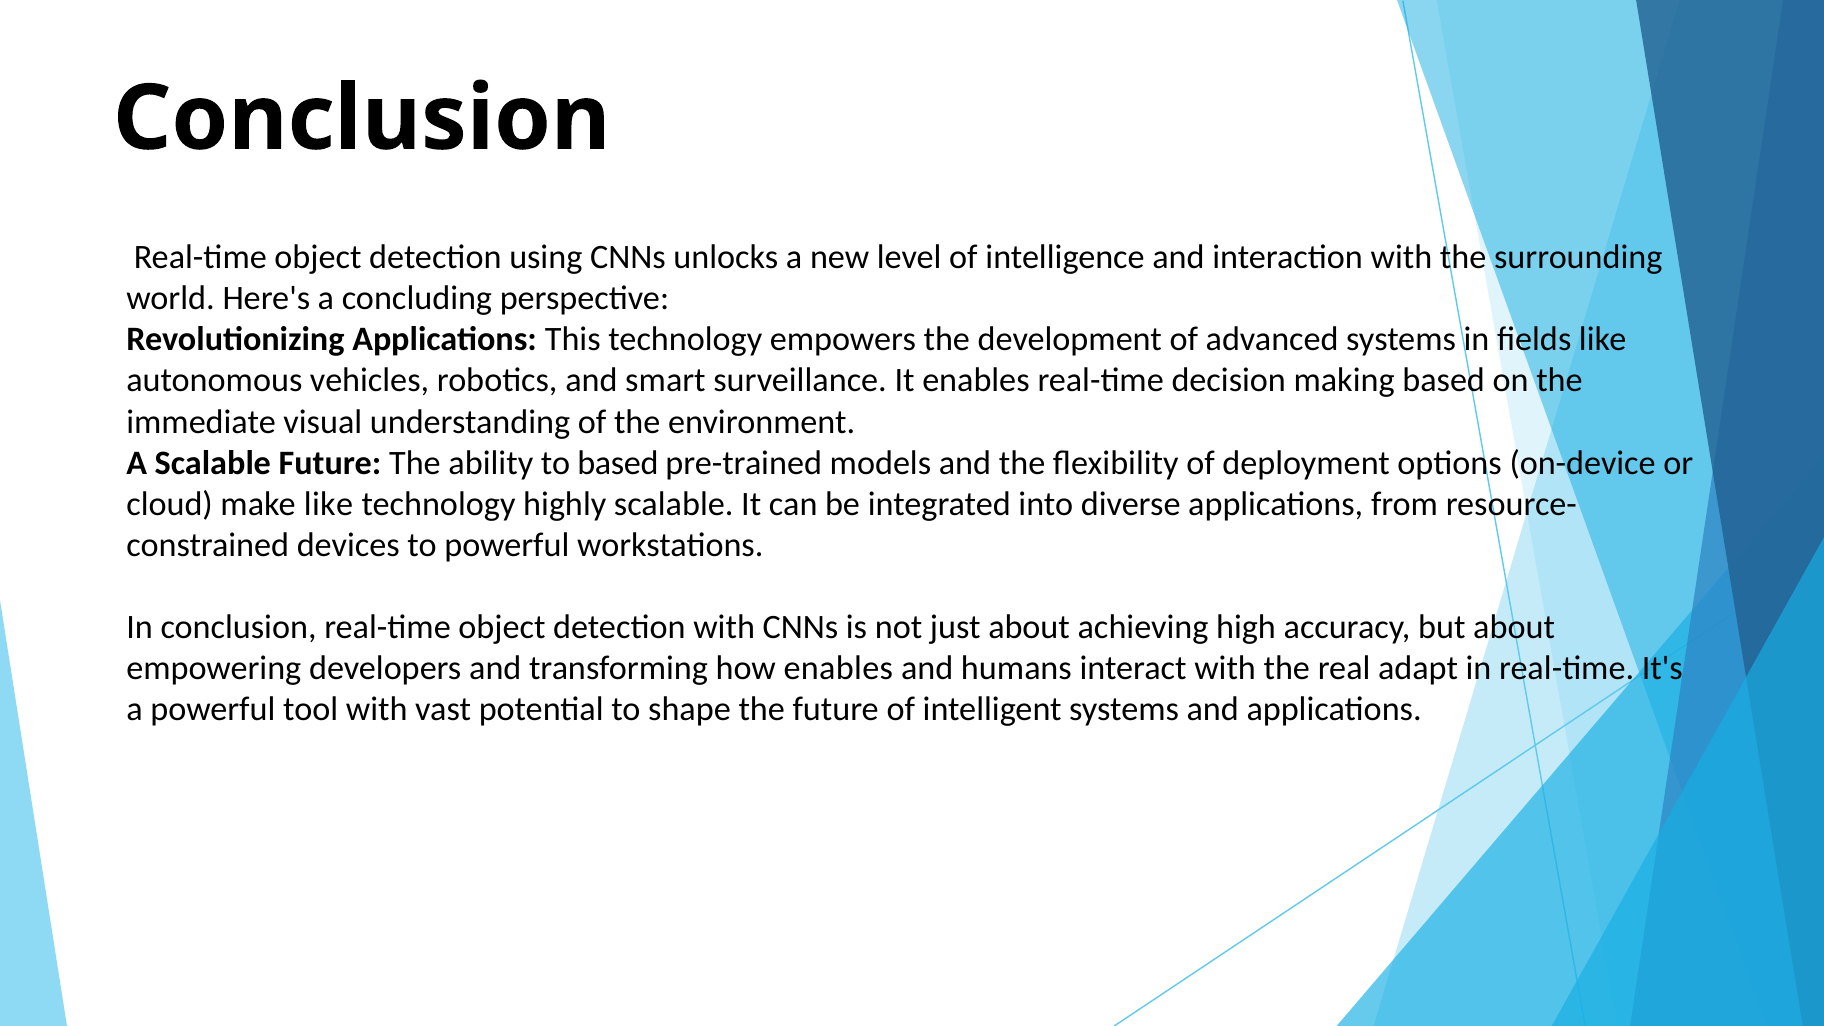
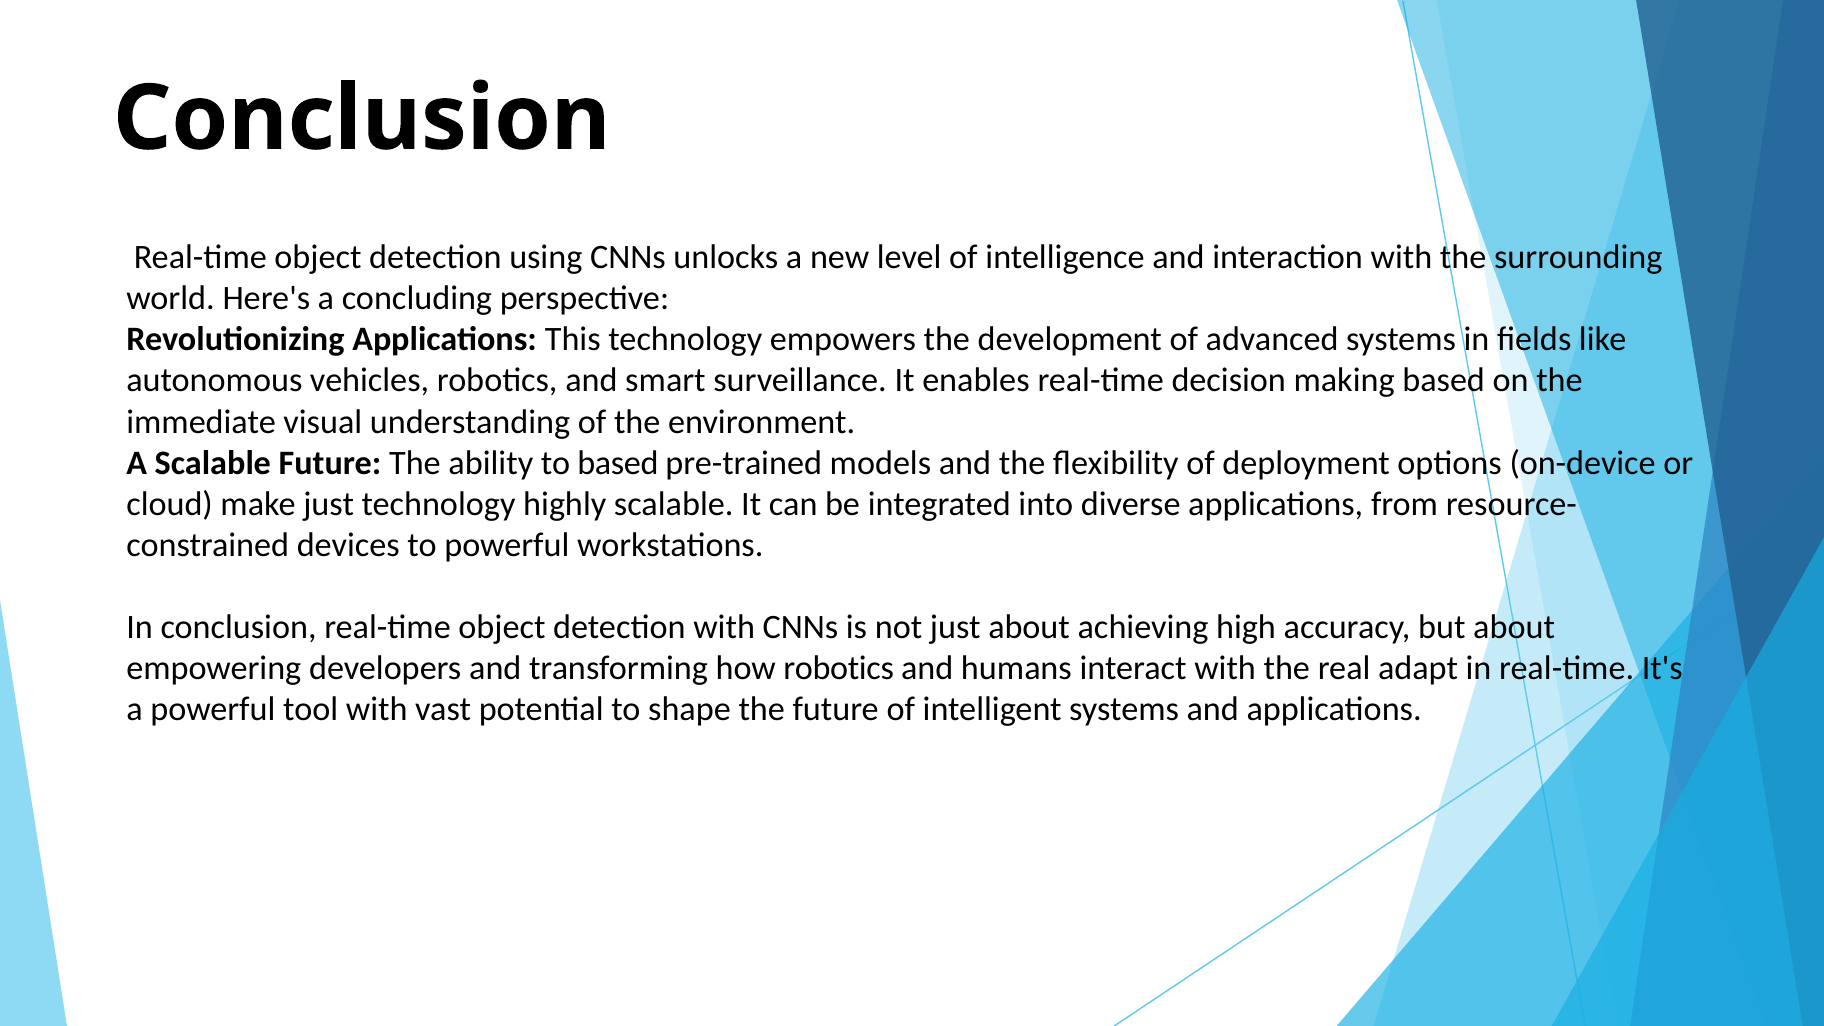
make like: like -> just
how enables: enables -> robotics
